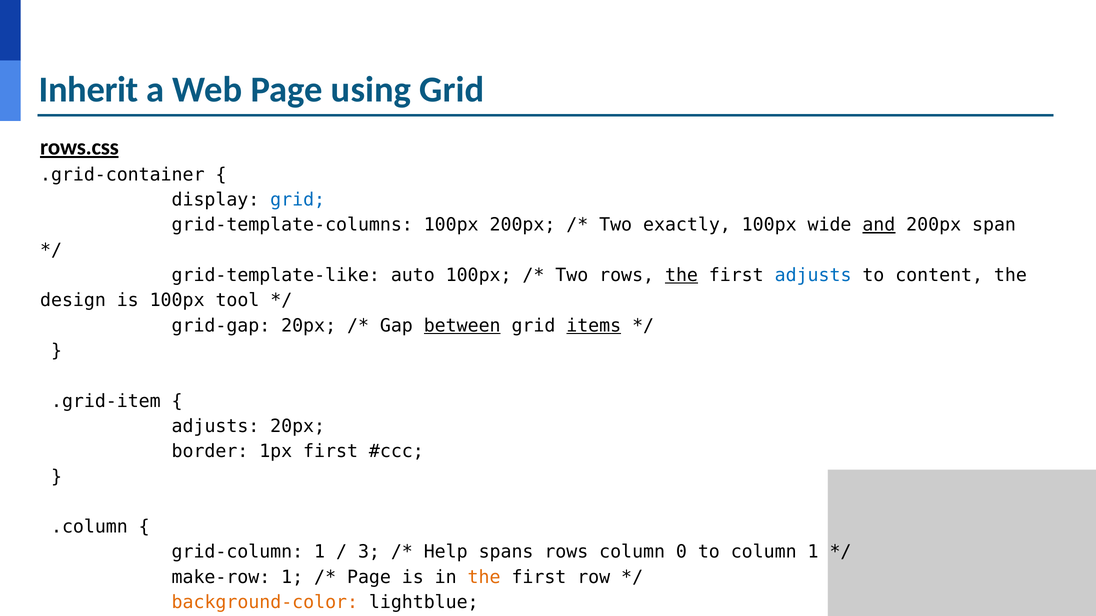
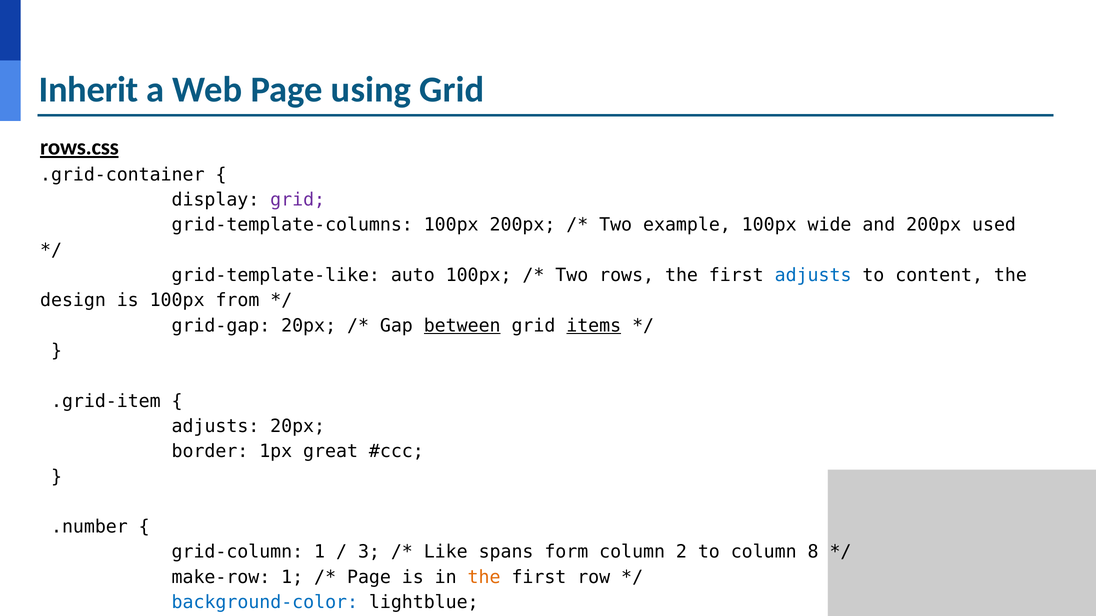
grid at (298, 200) colour: blue -> purple
exactly: exactly -> example
and underline: present -> none
span: span -> used
the at (682, 275) underline: present -> none
tool: tool -> from
1px first: first -> great
.column: .column -> .number
Help: Help -> Like
spans rows: rows -> form
0: 0 -> 2
column 1: 1 -> 8
background-color colour: orange -> blue
